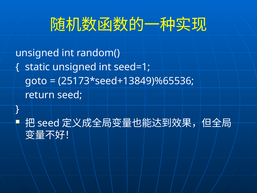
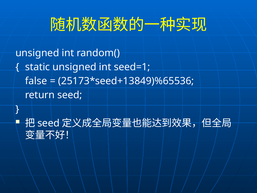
goto: goto -> false
